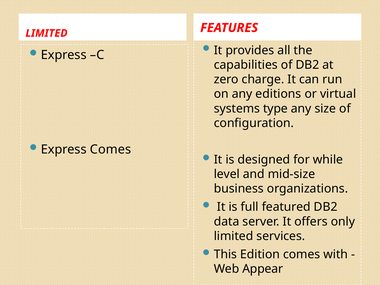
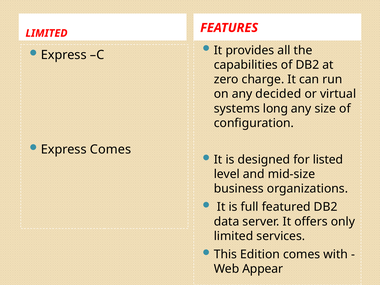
editions: editions -> decided
type: type -> long
while: while -> listed
